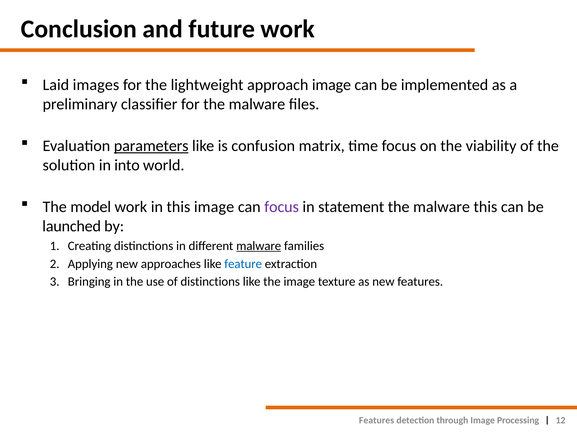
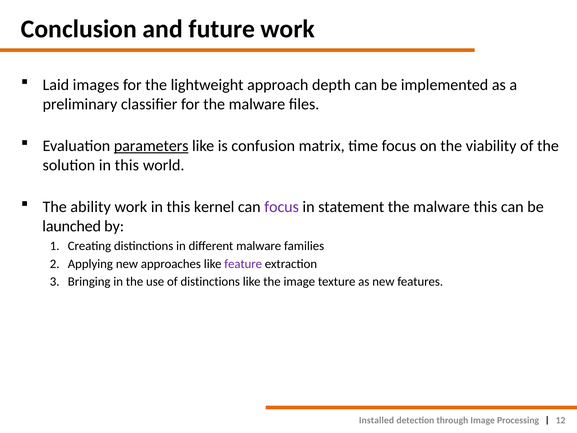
approach image: image -> depth
solution in into: into -> this
model: model -> ability
this image: image -> kernel
malware at (259, 246) underline: present -> none
feature colour: blue -> purple
Features at (377, 420): Features -> Installed
